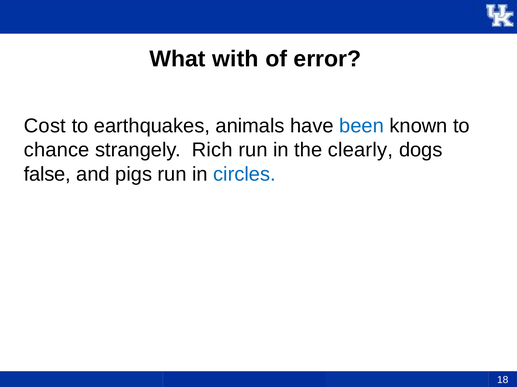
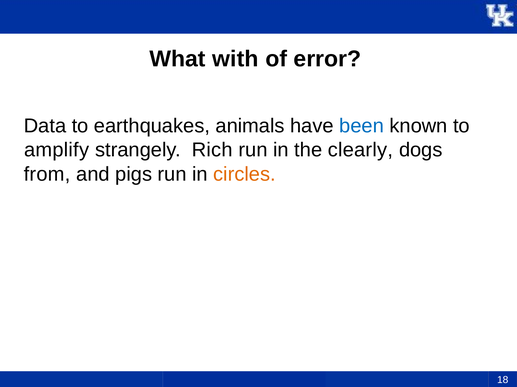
Cost: Cost -> Data
chance: chance -> amplify
false: false -> from
circles colour: blue -> orange
